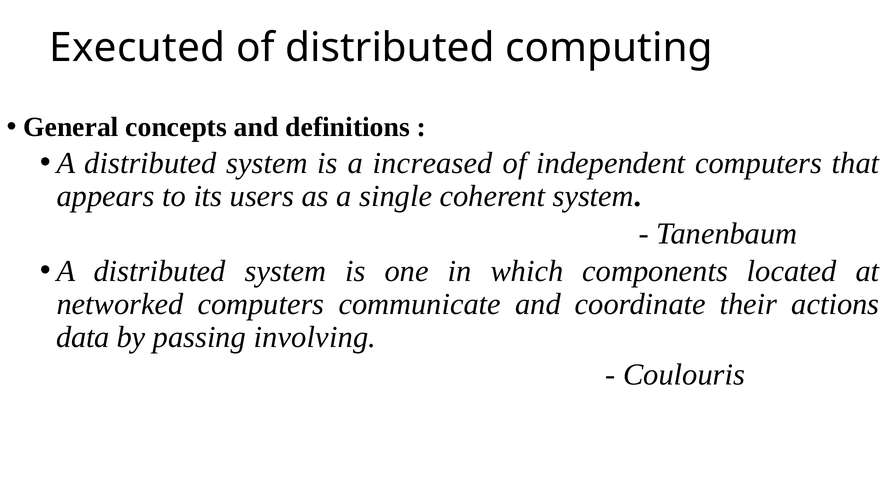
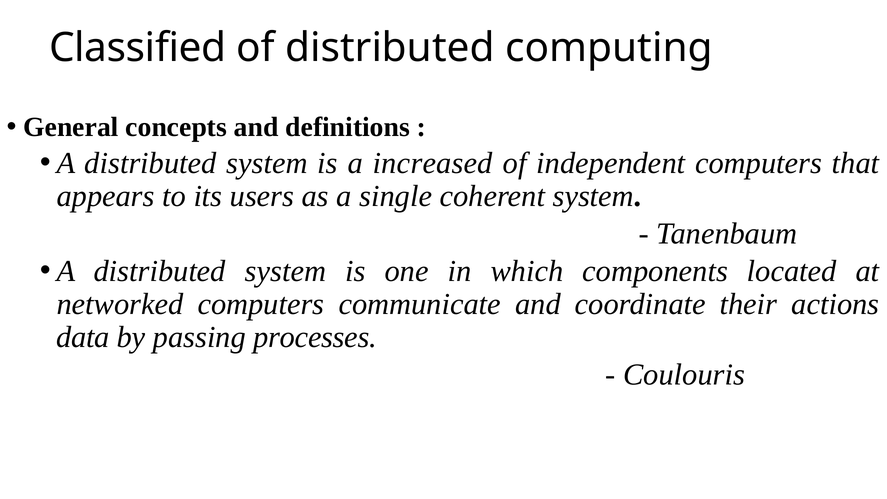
Executed: Executed -> Classified
involving: involving -> processes
